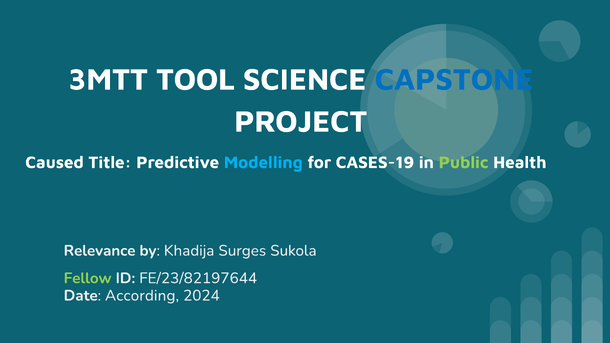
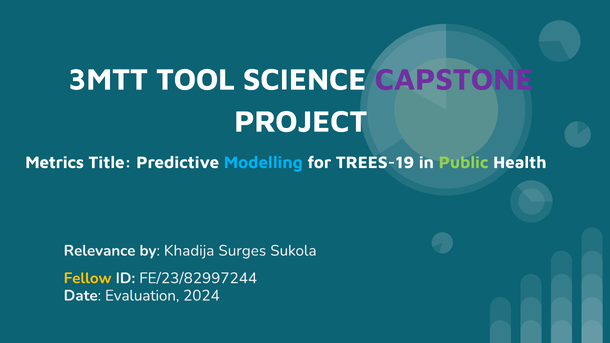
CAPSTONE colour: blue -> purple
Caused: Caused -> Metrics
CASES-19: CASES-19 -> TREES-19
Fellow colour: light green -> yellow
FE/23/82197644: FE/23/82197644 -> FE/23/82997244
According: According -> Evaluation
